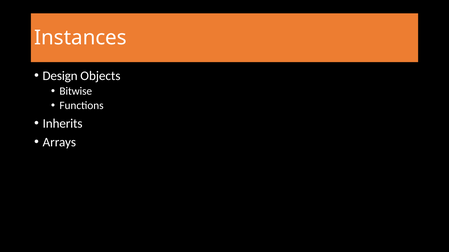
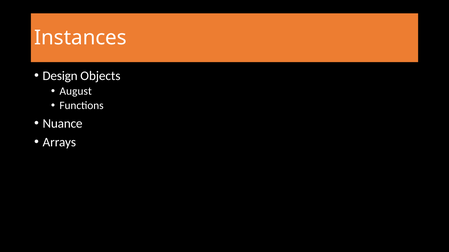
Bitwise: Bitwise -> August
Inherits: Inherits -> Nuance
